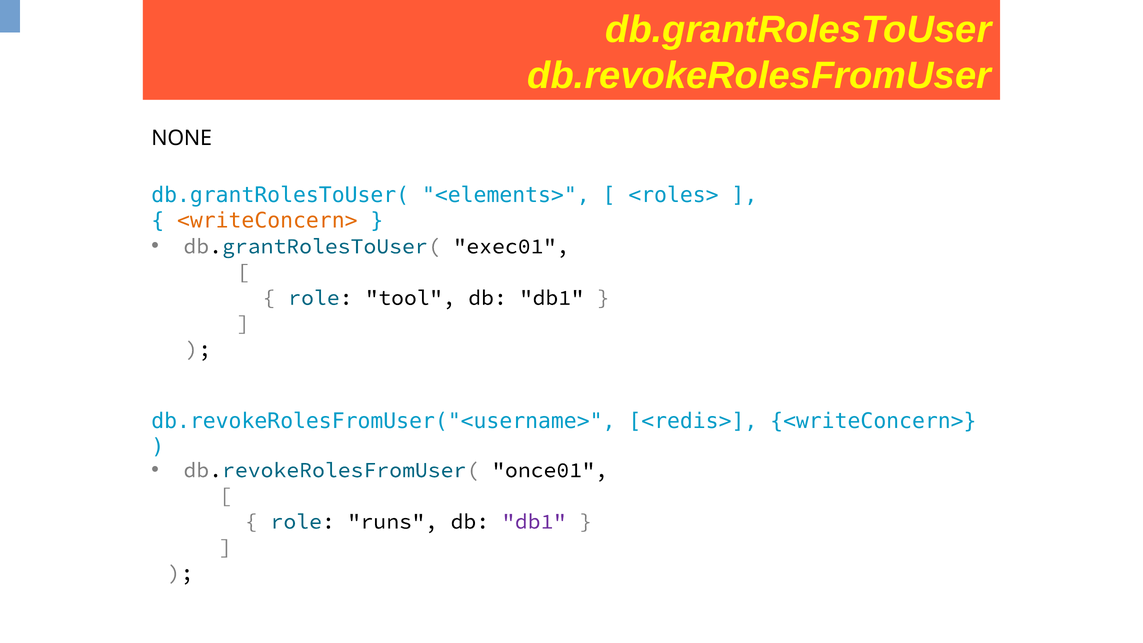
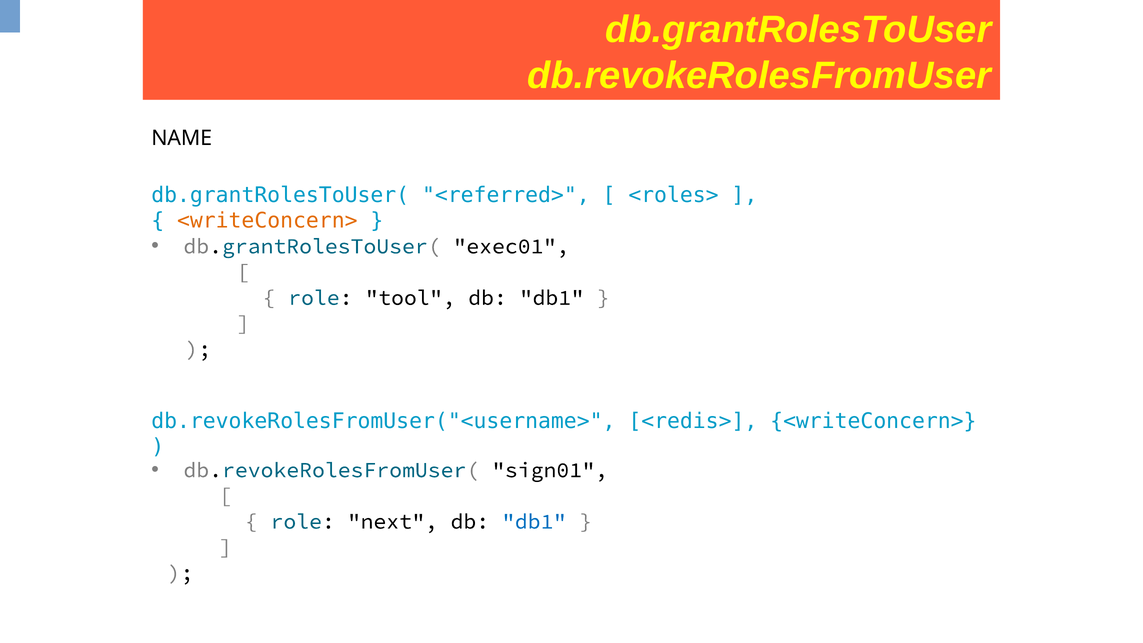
NONE: NONE -> NAME
<elements>: <elements> -> <referred>
once01: once01 -> sign01
runs: runs -> next
db1 at (534, 521) colour: purple -> blue
